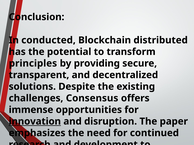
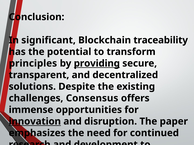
conducted: conducted -> significant
distributed: distributed -> traceability
providing underline: none -> present
